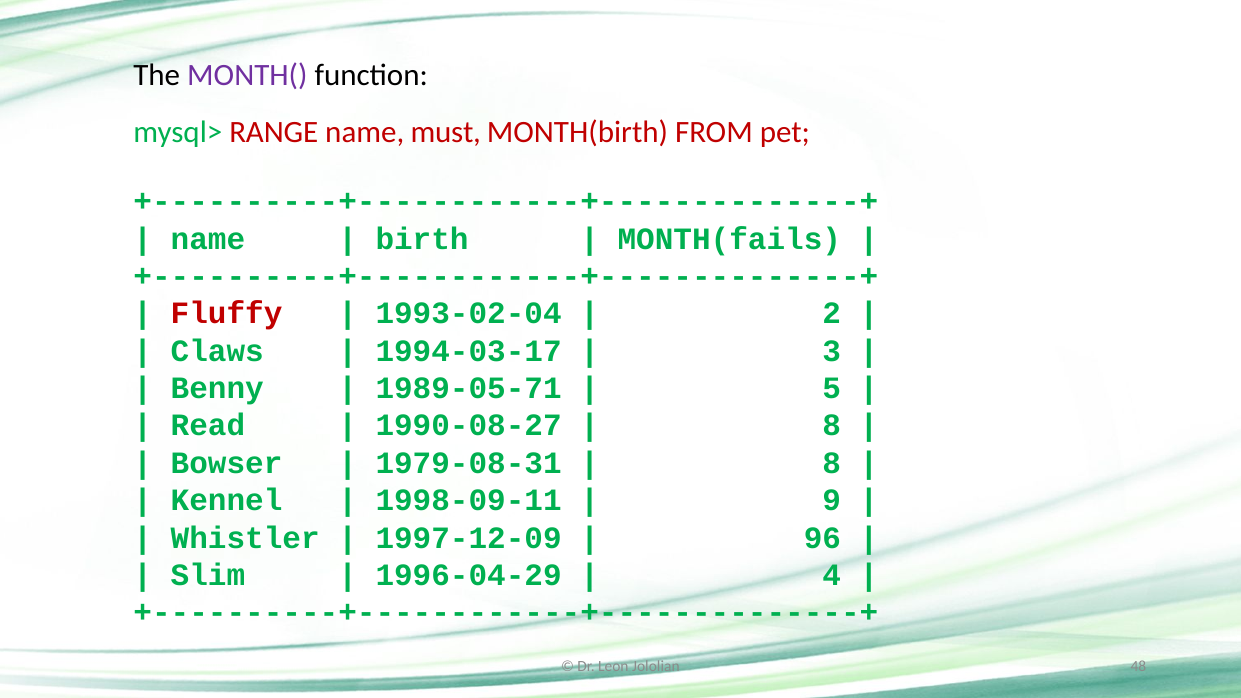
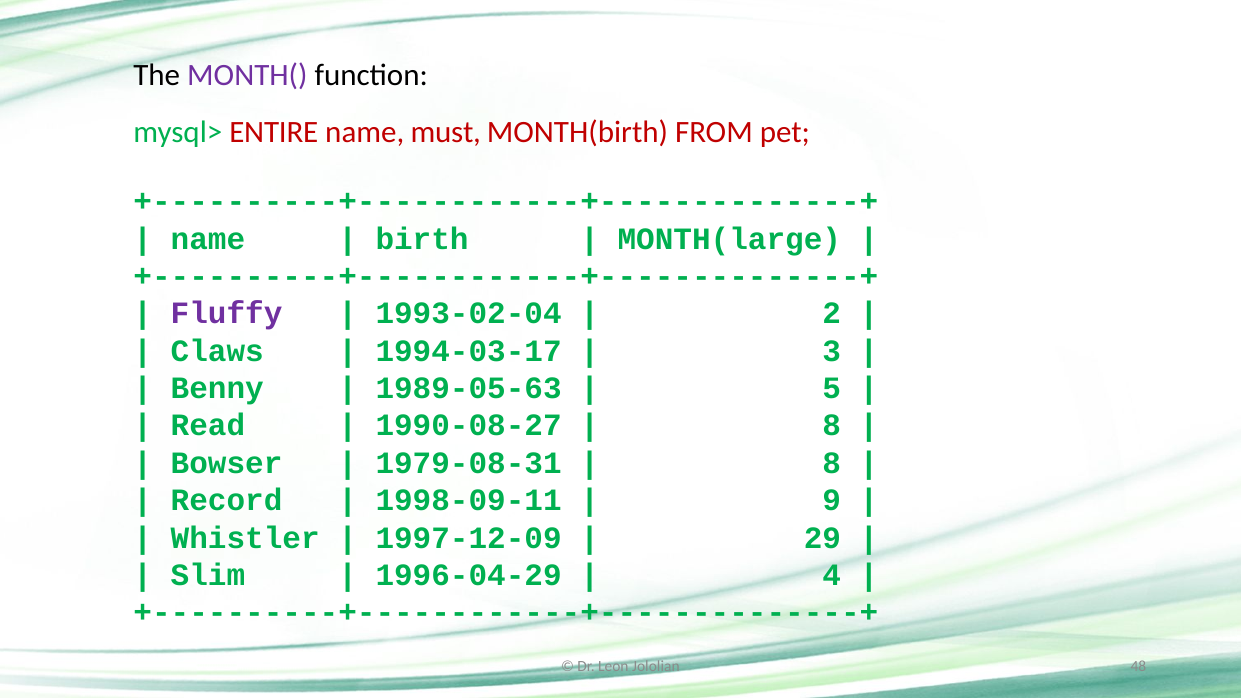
RANGE: RANGE -> ENTIRE
MONTH(fails: MONTH(fails -> MONTH(large
Fluffy colour: red -> purple
1989-05-71: 1989-05-71 -> 1989-05-63
Kennel: Kennel -> Record
96: 96 -> 29
